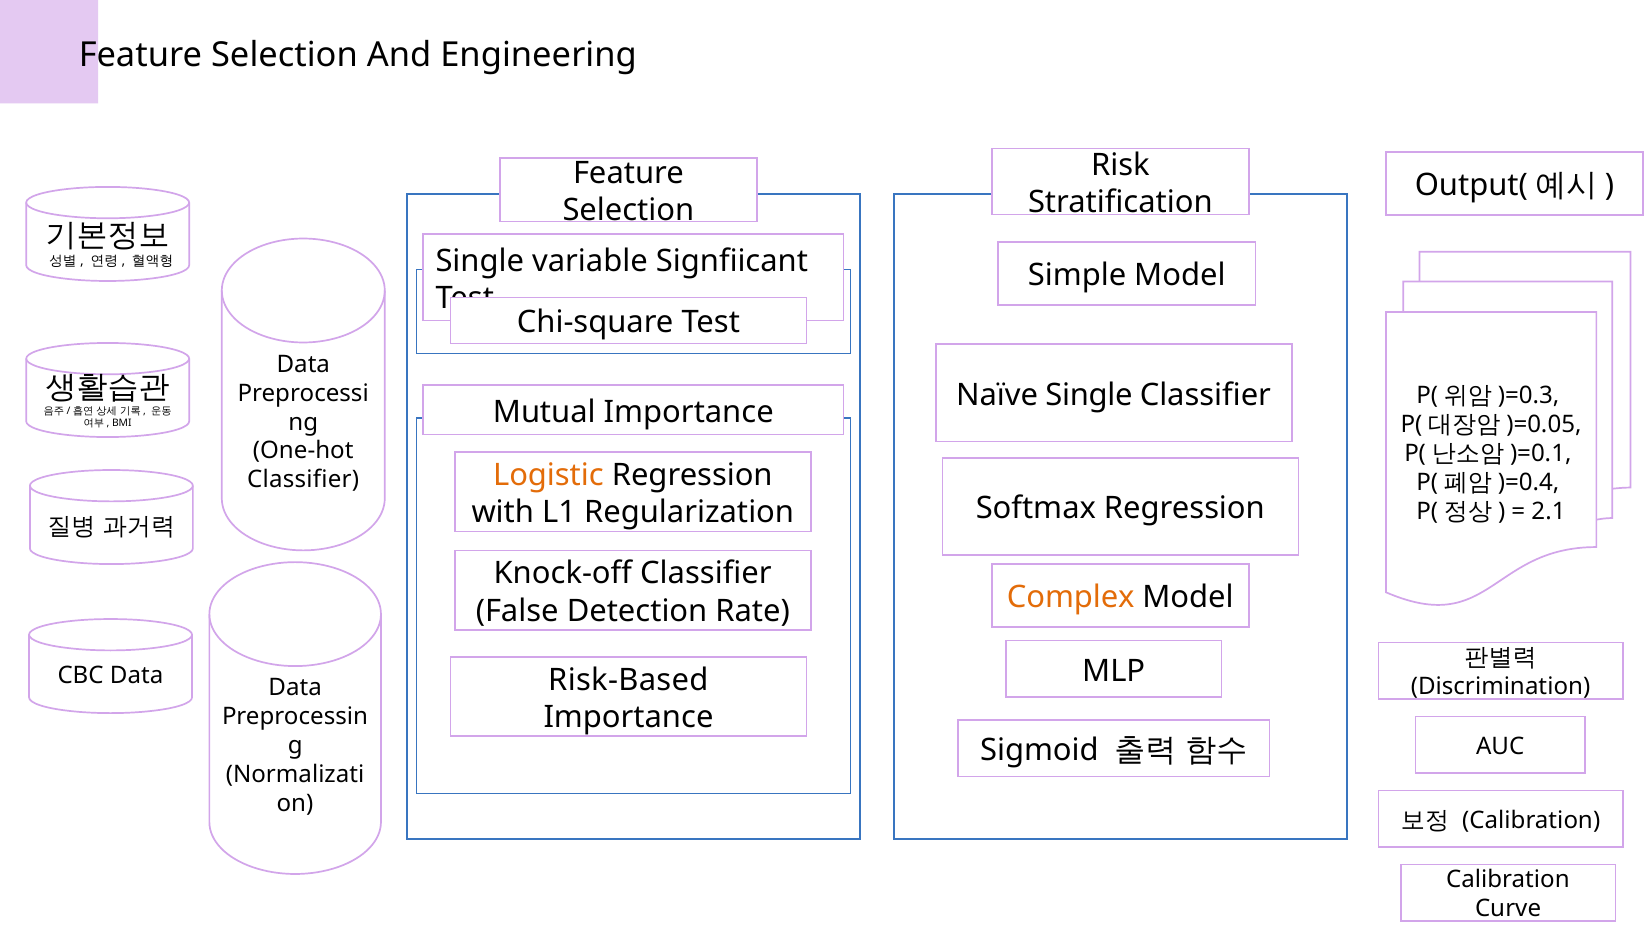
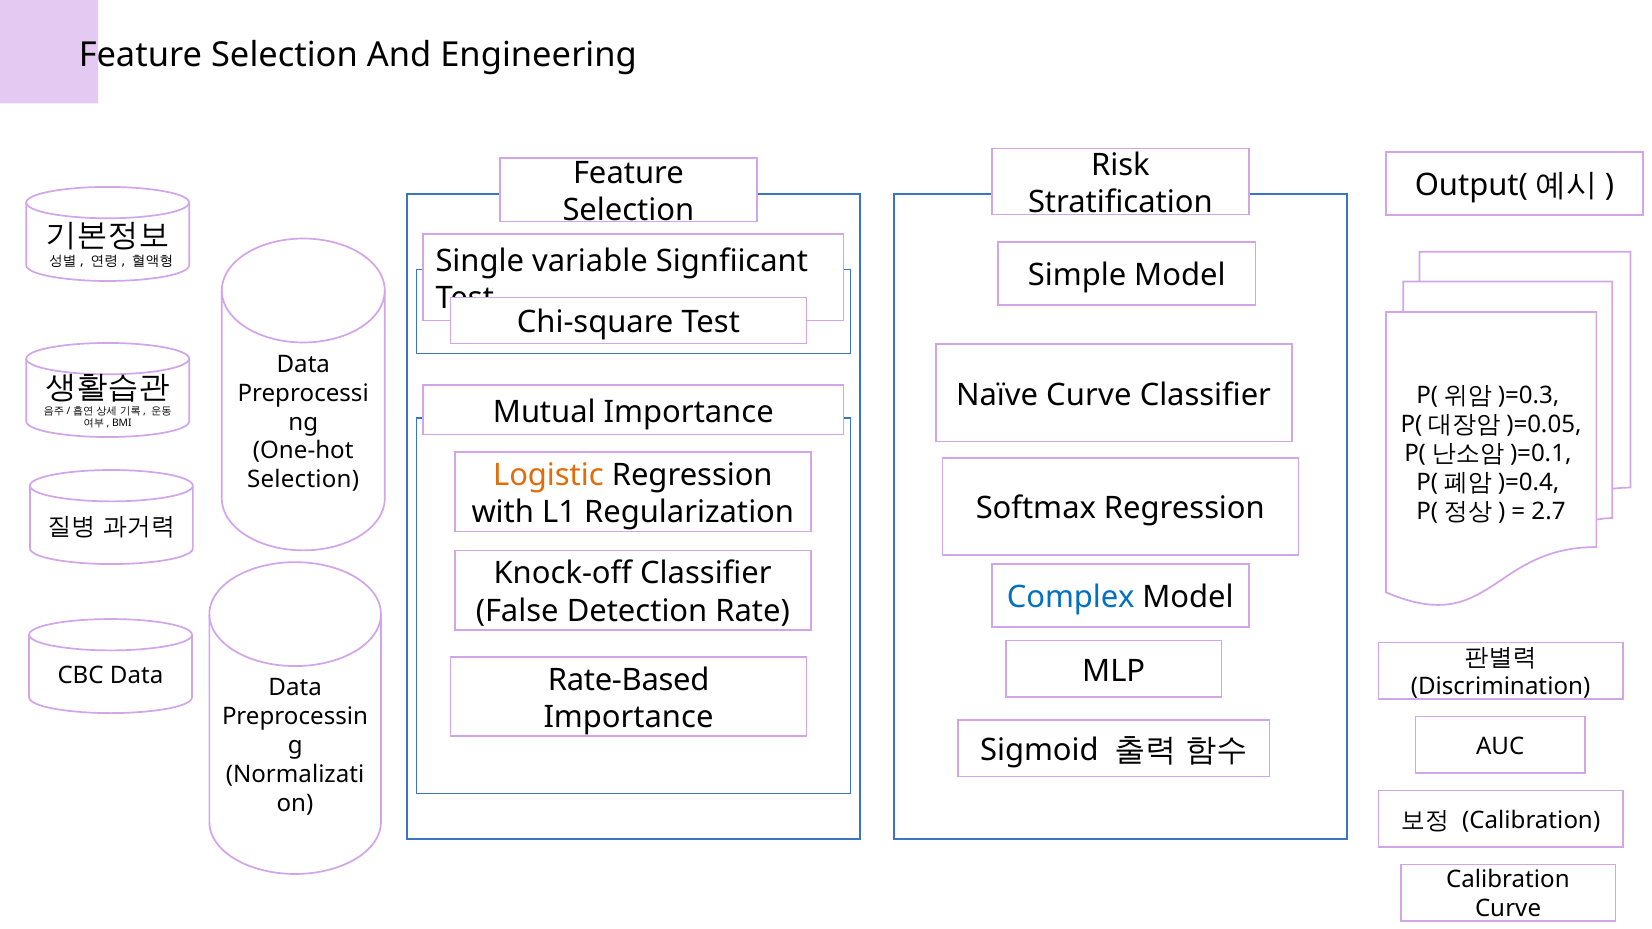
Naïve Single: Single -> Curve
Classifier at (303, 480): Classifier -> Selection
2.1: 2.1 -> 2.7
Complex colour: orange -> blue
Risk-Based: Risk-Based -> Rate-Based
